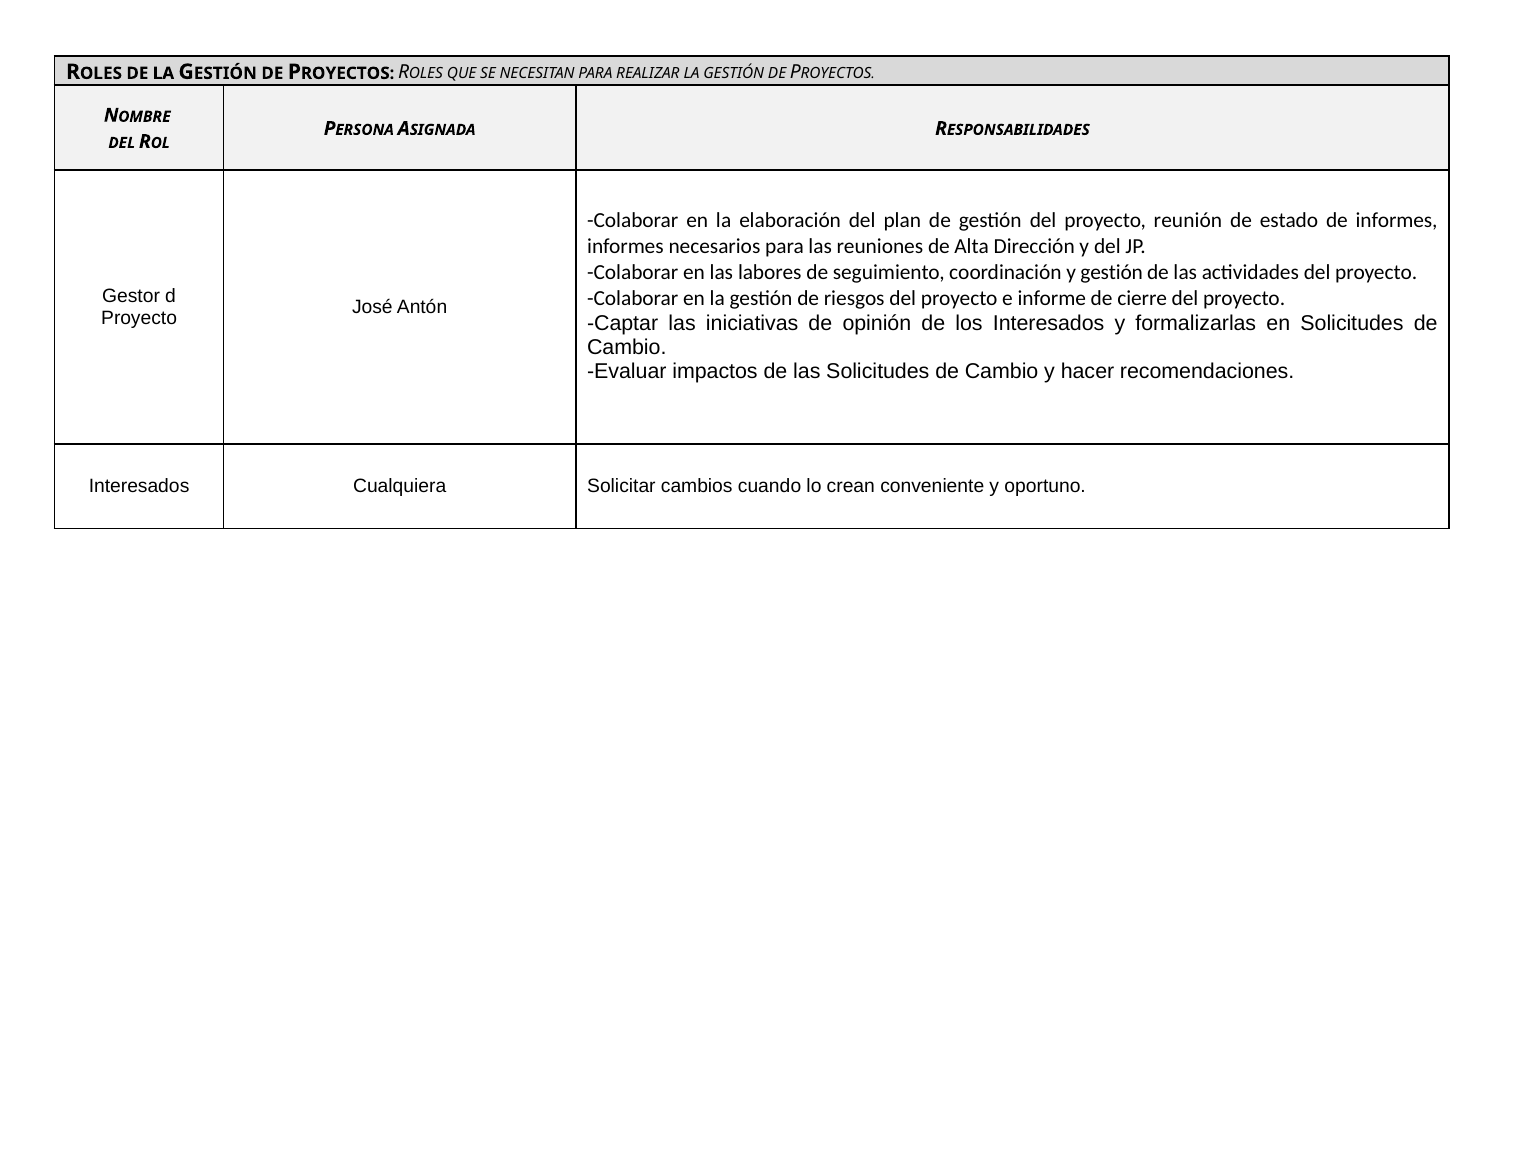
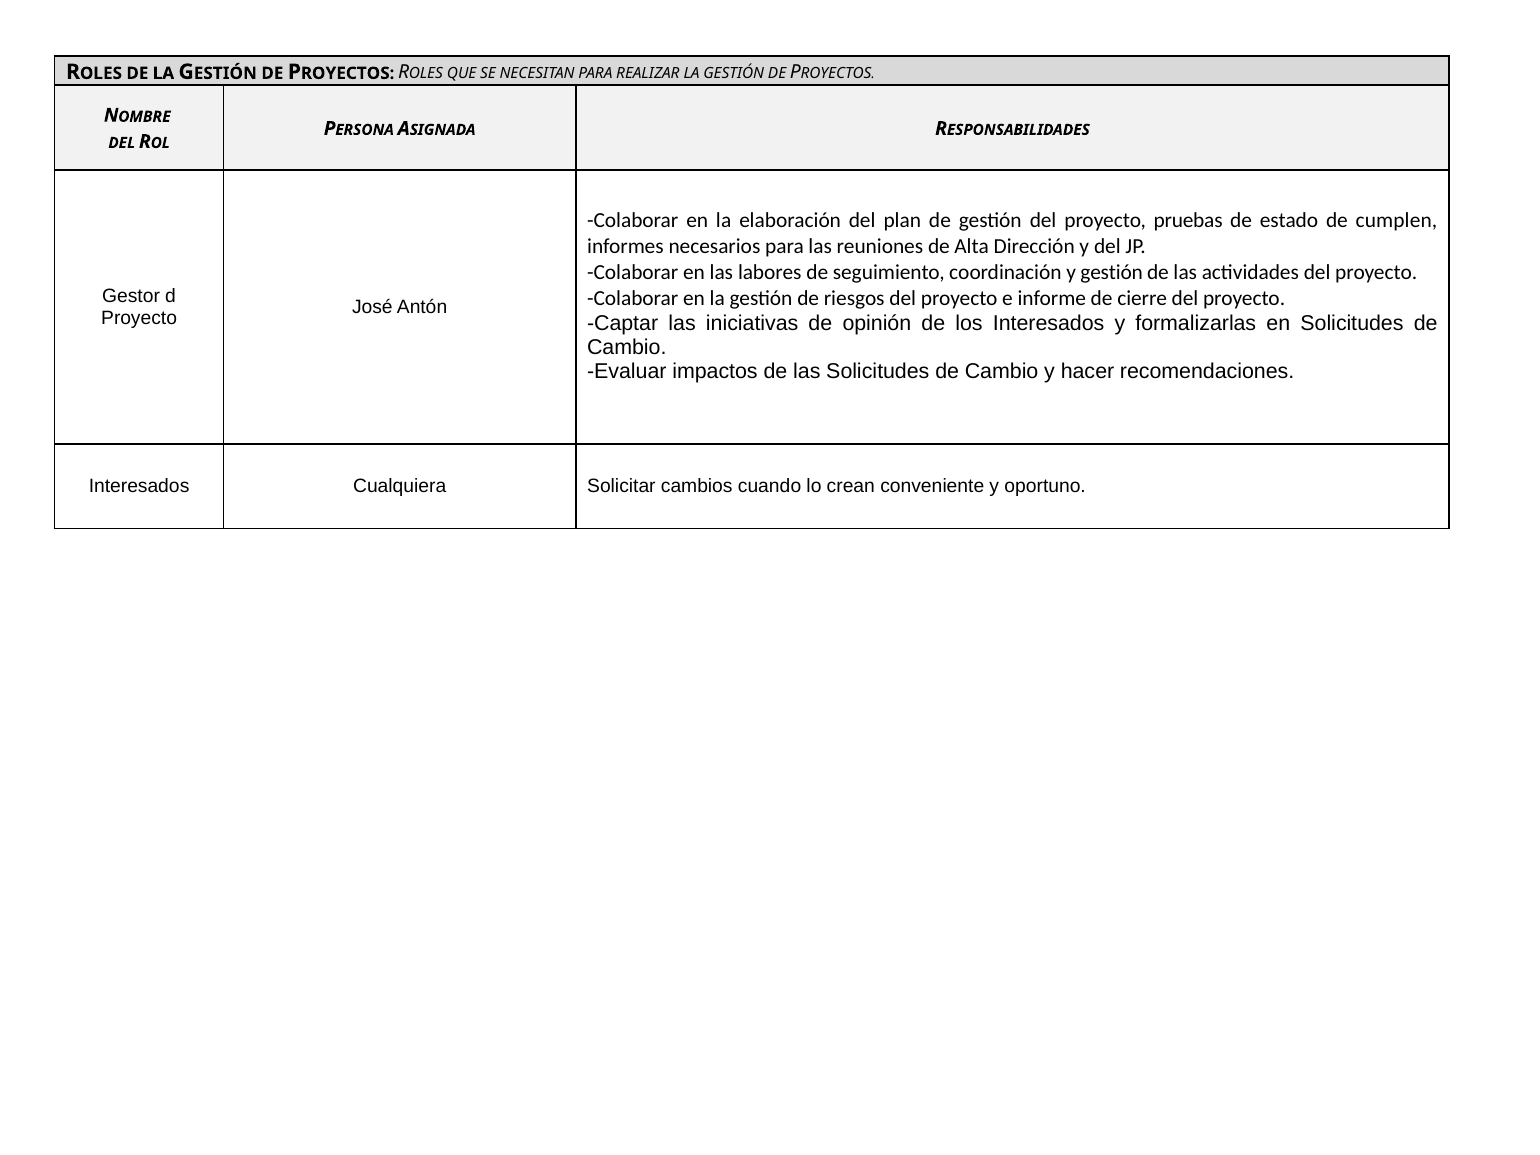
reunión: reunión -> pruebas
de informes: informes -> cumplen
